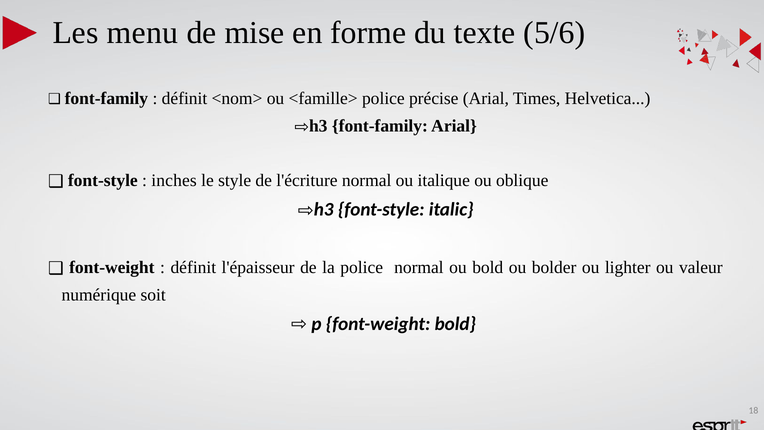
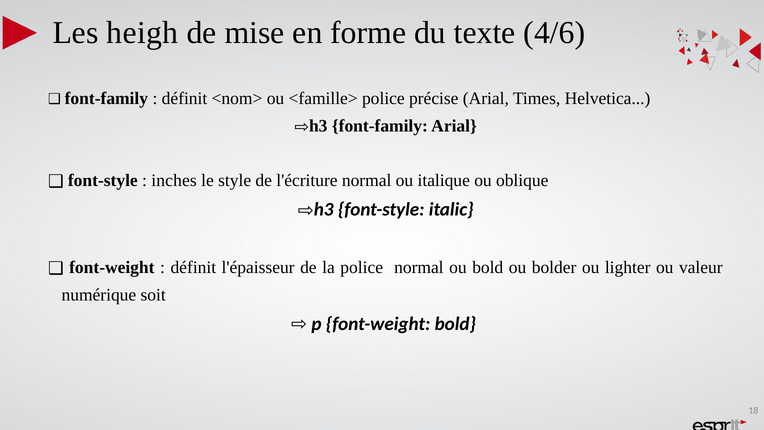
menu: menu -> heigh
5/6: 5/6 -> 4/6
